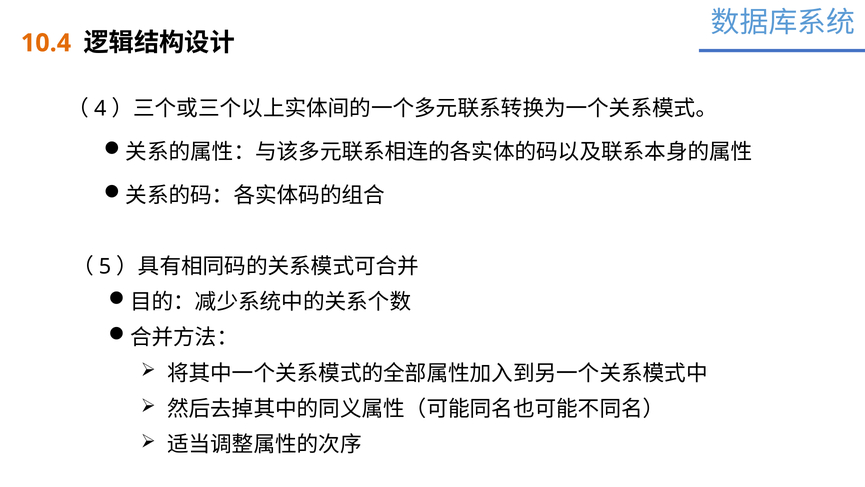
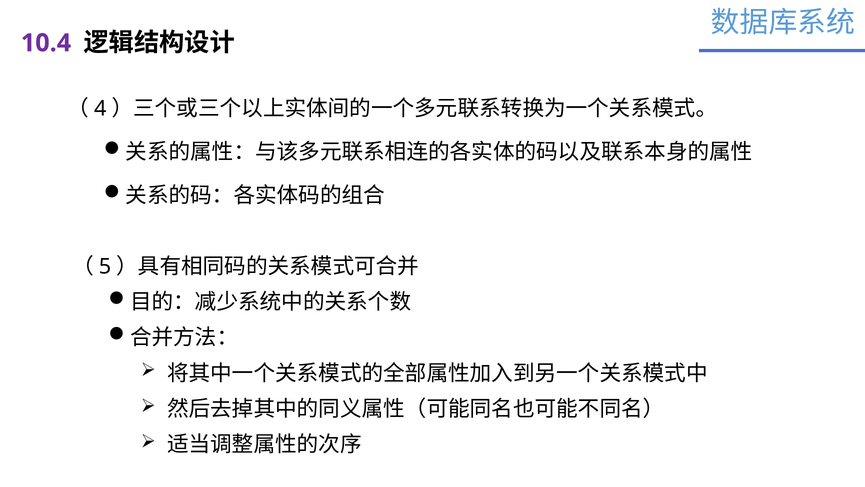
10.4 colour: orange -> purple
